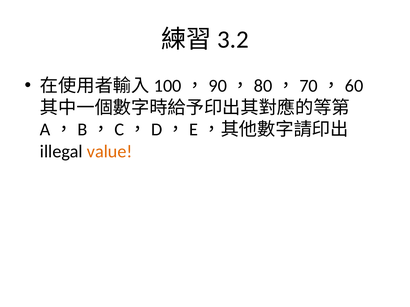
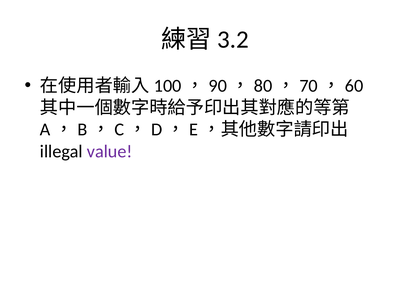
value colour: orange -> purple
